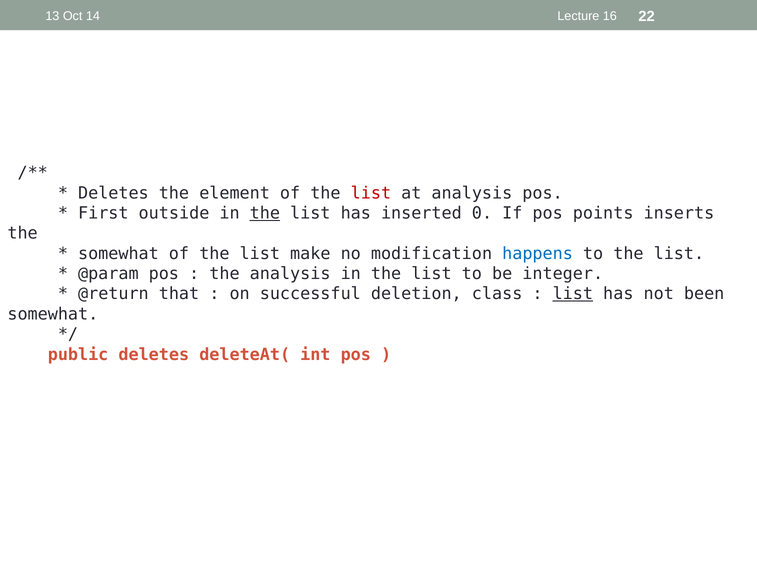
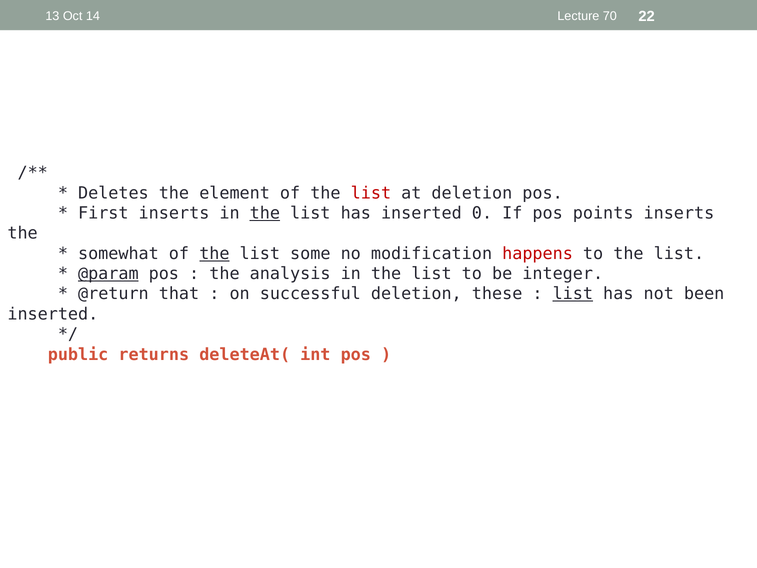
16: 16 -> 70
at analysis: analysis -> deletion
First outside: outside -> inserts
the at (214, 253) underline: none -> present
make: make -> some
happens colour: blue -> red
@param underline: none -> present
class: class -> these
somewhat at (53, 314): somewhat -> inserted
public deletes: deletes -> returns
